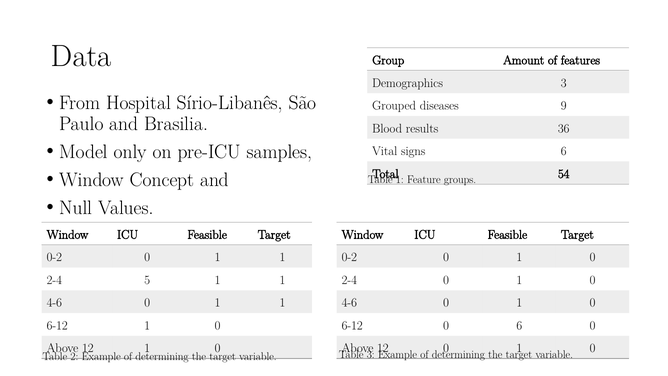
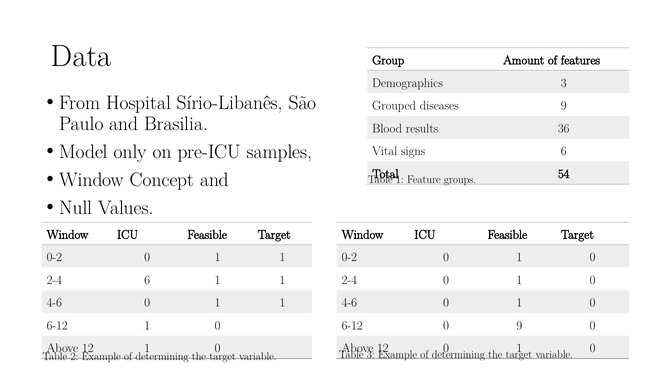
2-4 5: 5 -> 6
0 6: 6 -> 9
